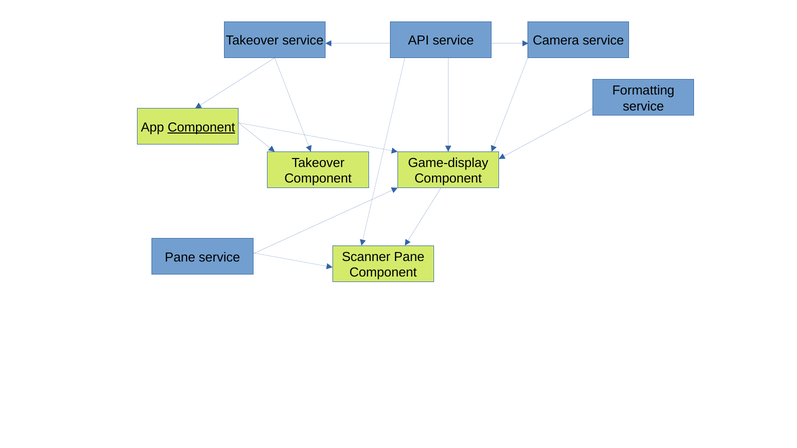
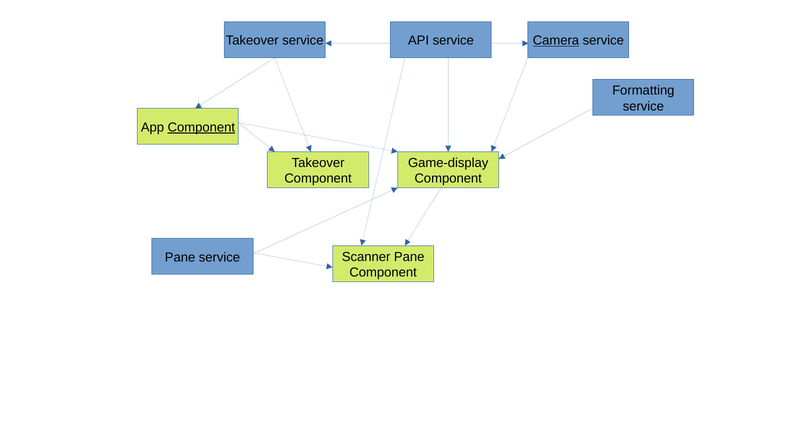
Camera underline: none -> present
